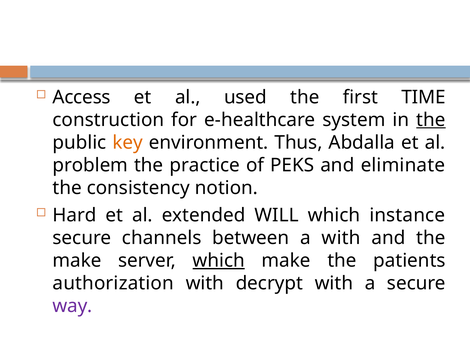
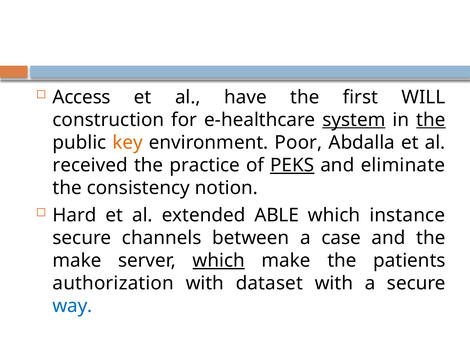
used: used -> have
TIME: TIME -> WILL
system underline: none -> present
Thus: Thus -> Poor
problem: problem -> received
PEKS underline: none -> present
WILL: WILL -> ABLE
a with: with -> case
decrypt: decrypt -> dataset
way colour: purple -> blue
